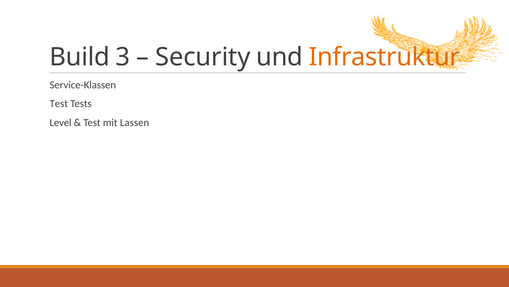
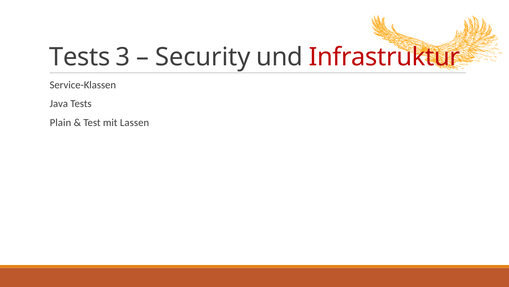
Build at (80, 57): Build -> Tests
Infrastruktur colour: orange -> red
Test at (59, 104): Test -> Java
Level: Level -> Plain
